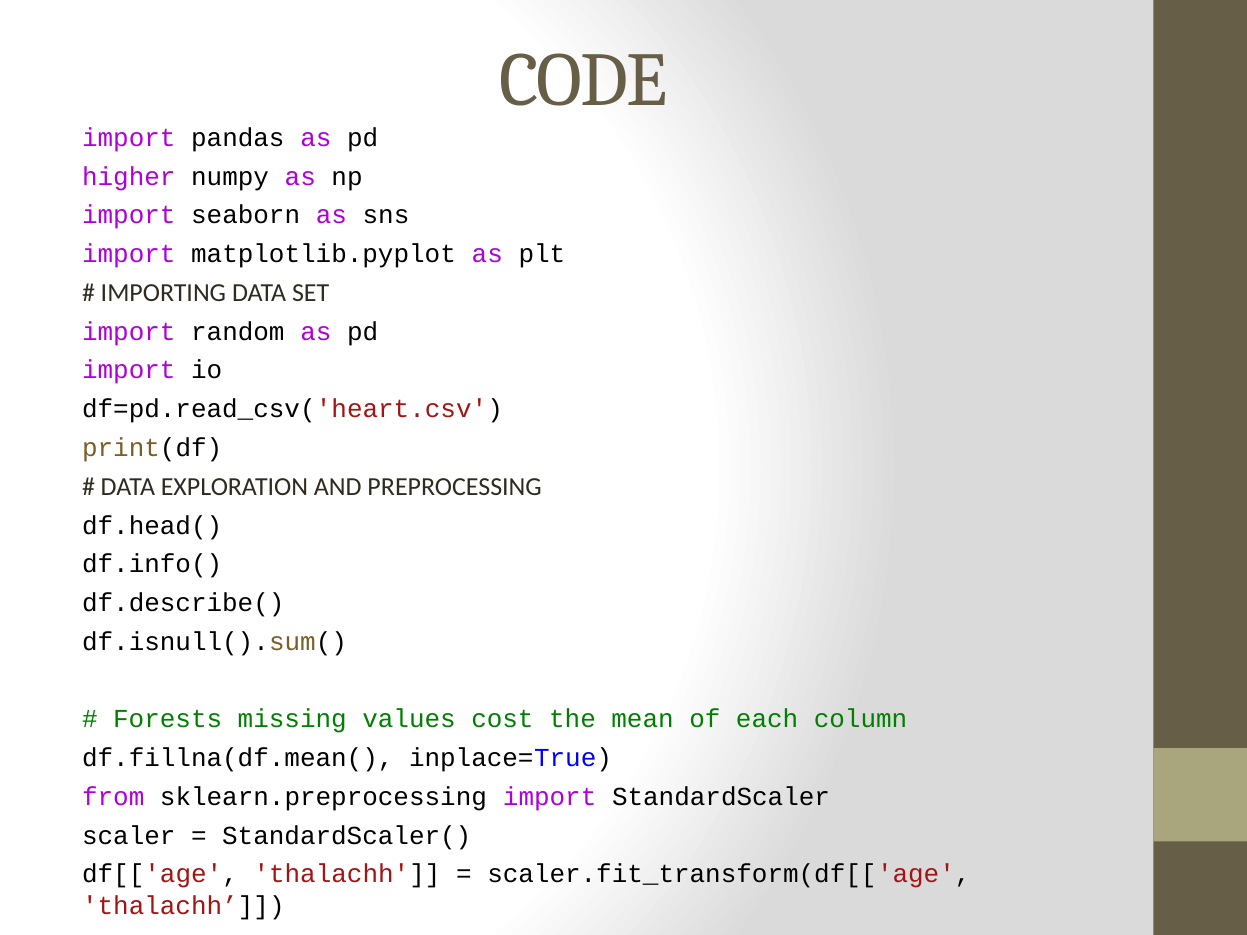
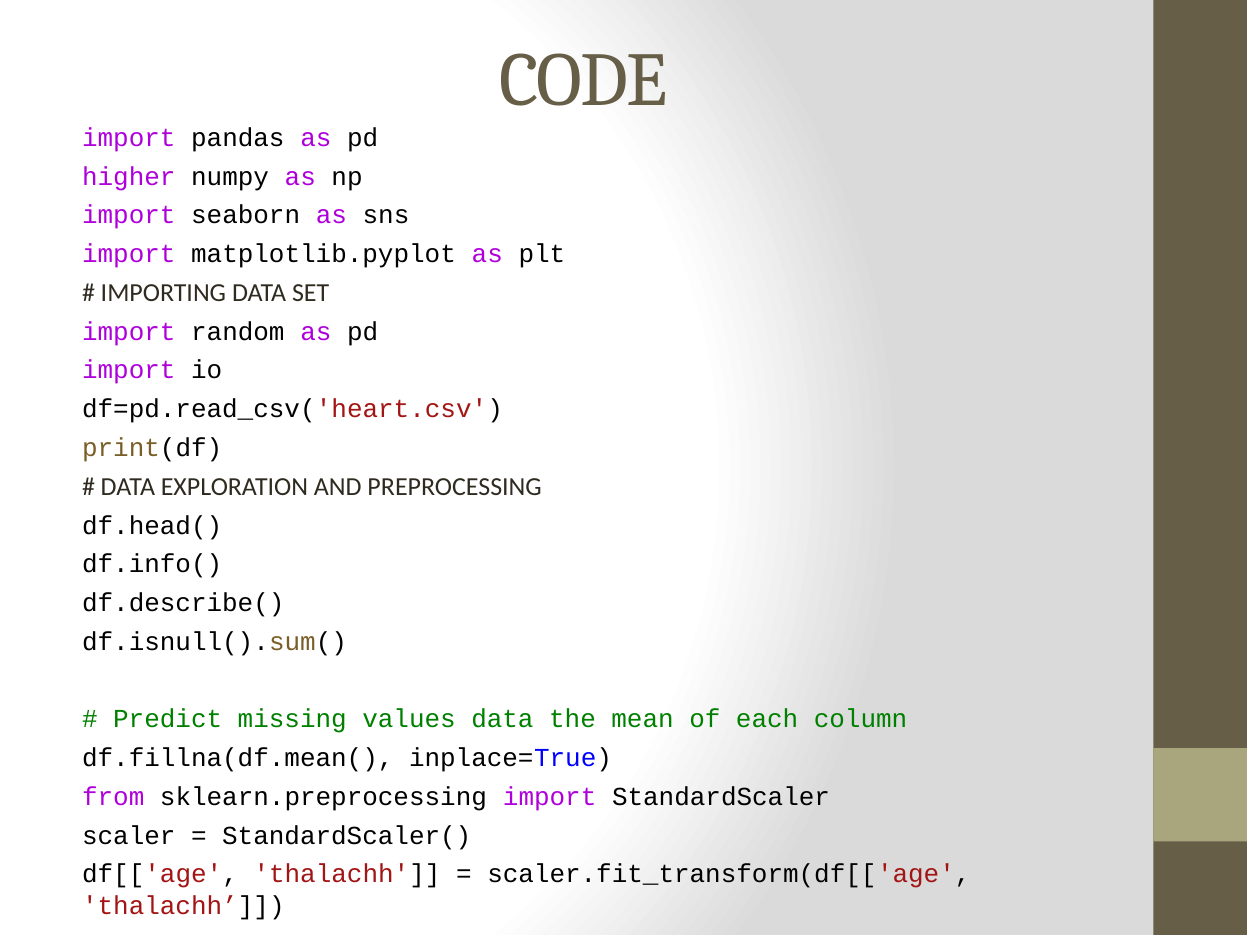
Forests: Forests -> Predict
values cost: cost -> data
